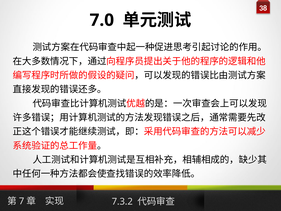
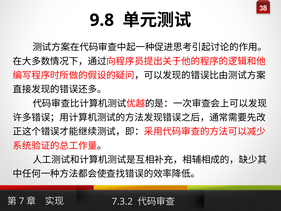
7.0: 7.0 -> 9.8
